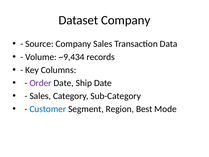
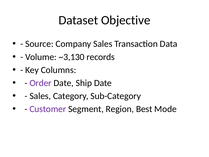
Dataset Company: Company -> Objective
~9,434: ~9,434 -> ~3,130
Customer colour: blue -> purple
